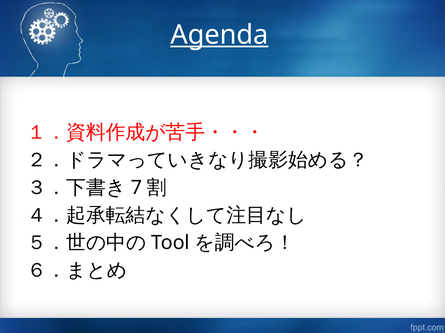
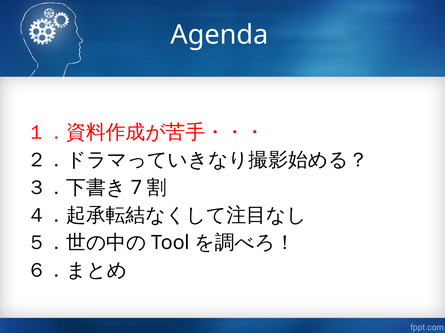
Agenda underline: present -> none
